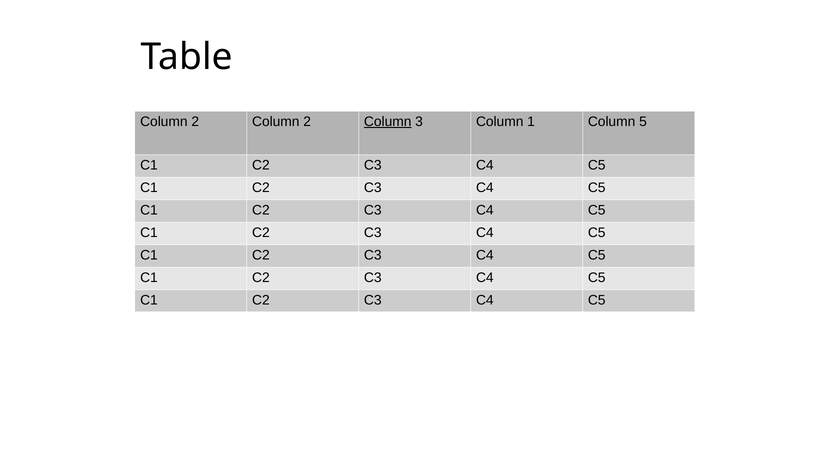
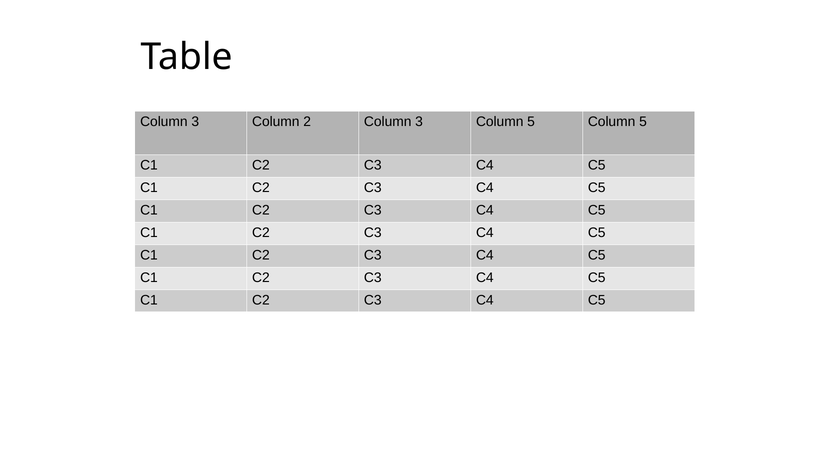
2 at (195, 122): 2 -> 3
Column at (388, 122) underline: present -> none
3 Column 1: 1 -> 5
